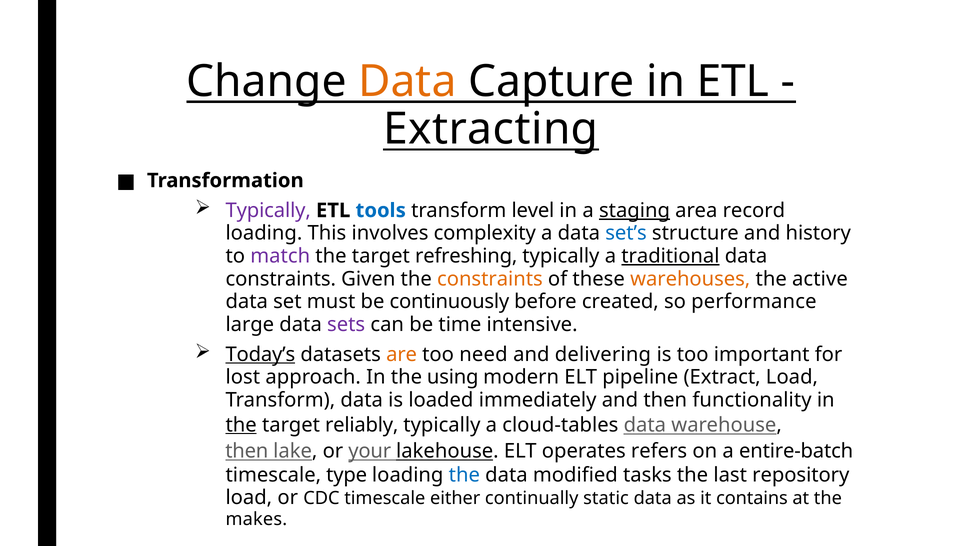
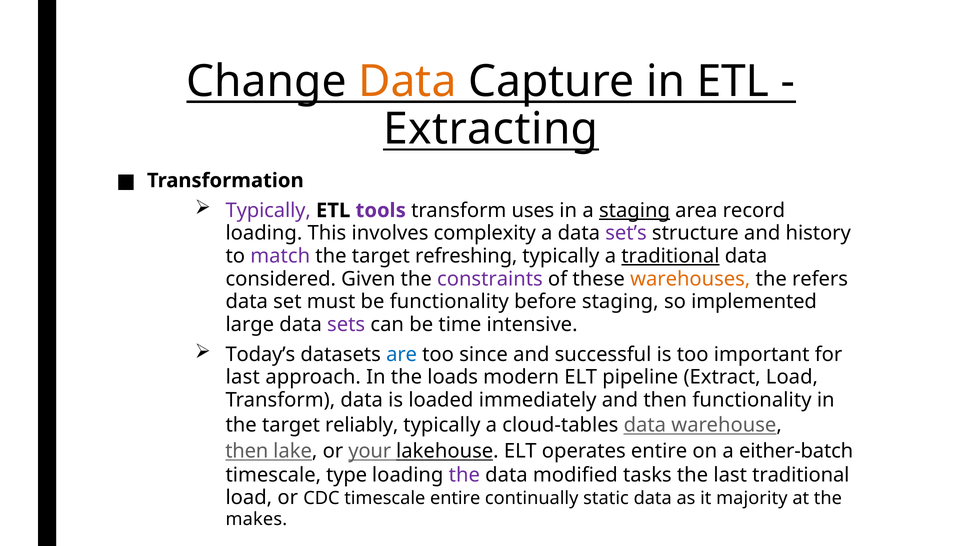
tools colour: blue -> purple
level: level -> uses
set’s colour: blue -> purple
constraints at (281, 279): constraints -> considered
constraints at (490, 279) colour: orange -> purple
active: active -> refers
be continuously: continuously -> functionality
before created: created -> staging
performance: performance -> implemented
Today’s underline: present -> none
are colour: orange -> blue
need: need -> since
delivering: delivering -> successful
lost at (243, 377): lost -> last
using: using -> loads
the at (241, 425) underline: present -> none
operates refers: refers -> entire
entire-batch: entire-batch -> either-batch
the at (464, 475) colour: blue -> purple
last repository: repository -> traditional
timescale either: either -> entire
contains: contains -> majority
